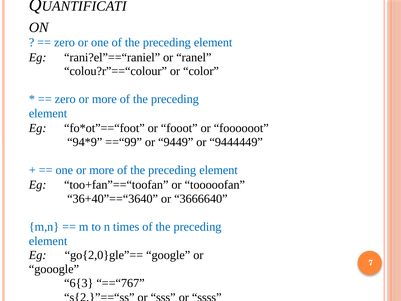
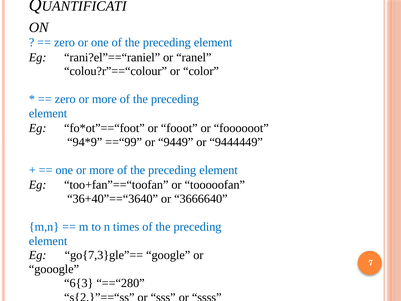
go{2,0}gle”==: go{2,0}gle”== -> go{7,3}gle”==
==“767: ==“767 -> ==“280
